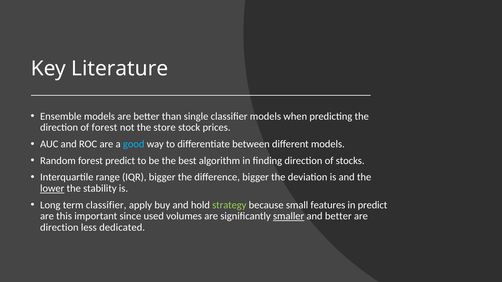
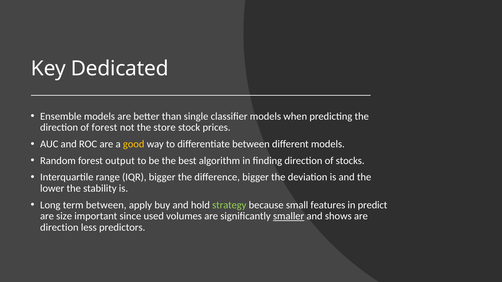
Literature: Literature -> Dedicated
good colour: light blue -> yellow
forest predict: predict -> output
lower underline: present -> none
term classifier: classifier -> between
this: this -> size
and better: better -> shows
dedicated: dedicated -> predictors
